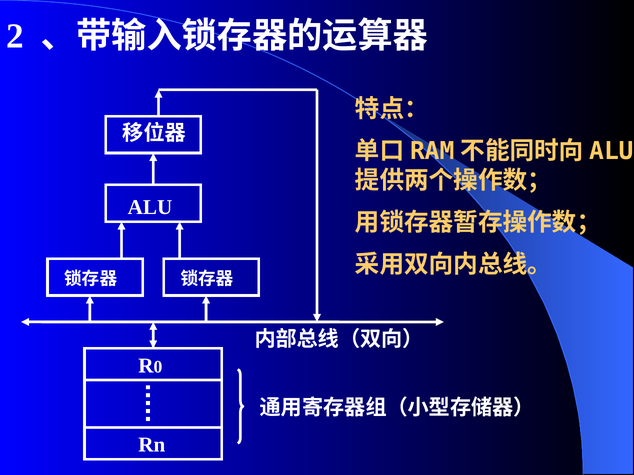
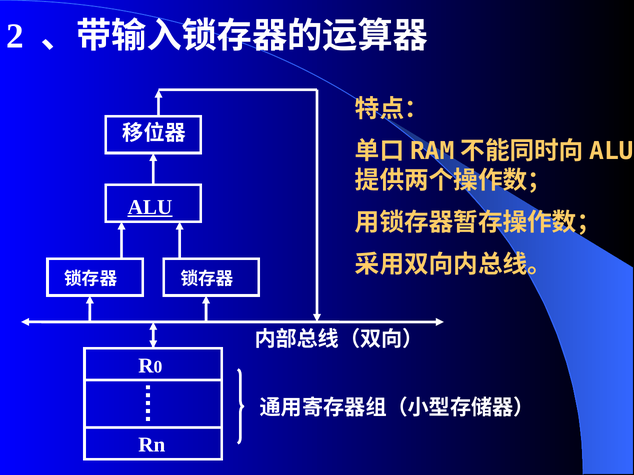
ALU underline: none -> present
